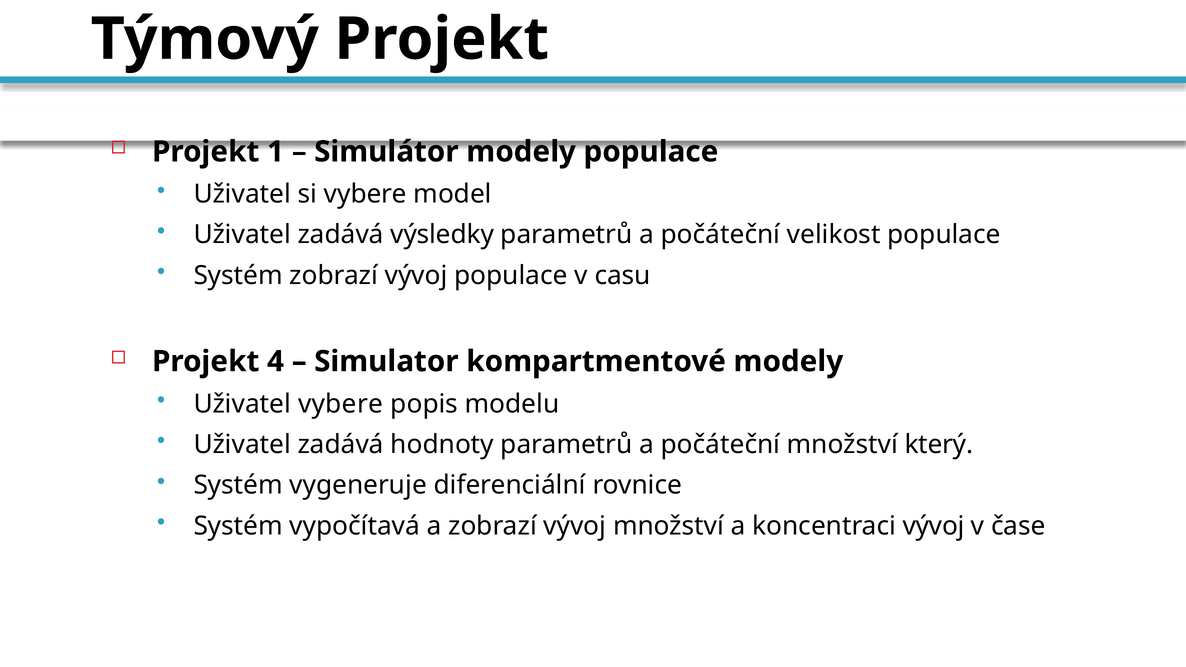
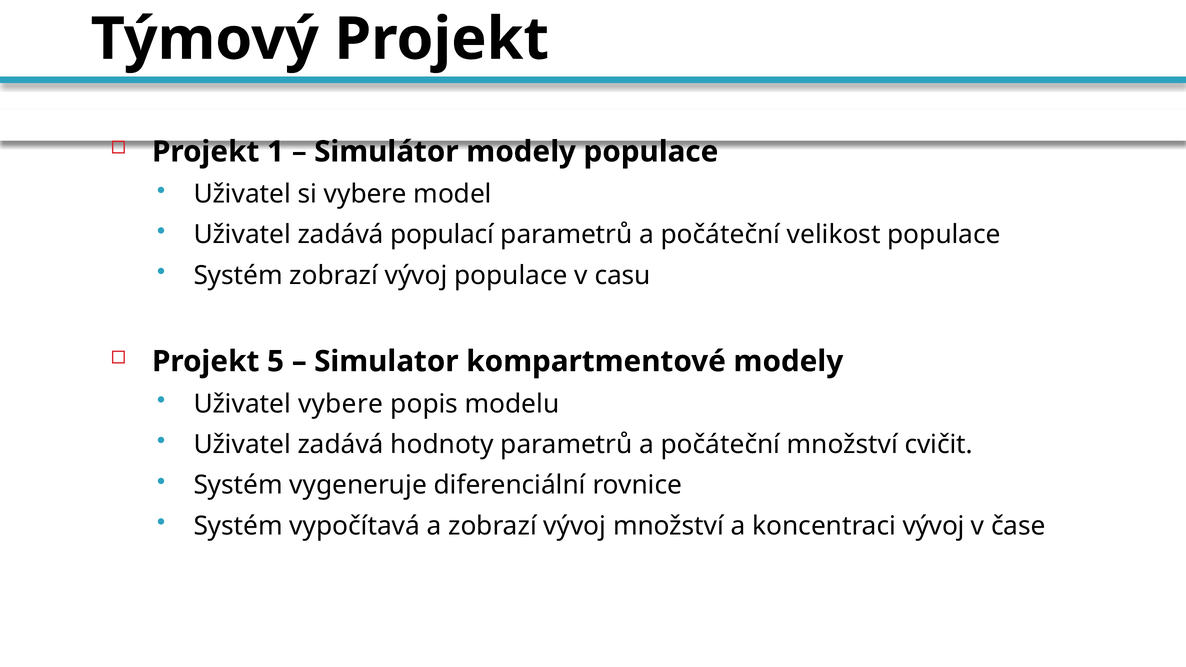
výsledky: výsledky -> populací
4: 4 -> 5
který: který -> cvičit
